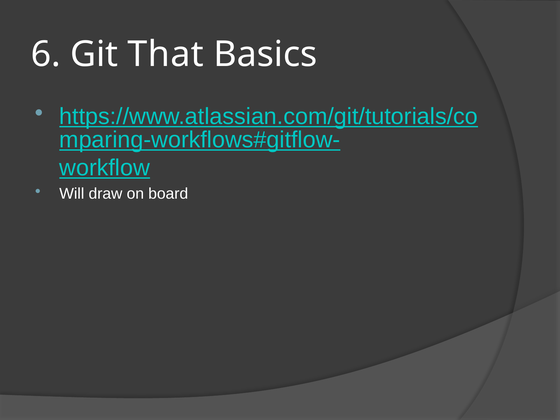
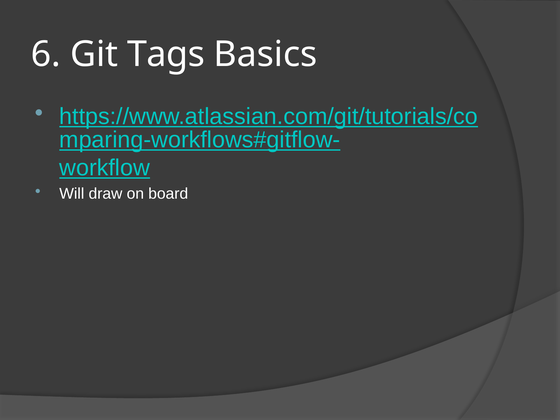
That: That -> Tags
